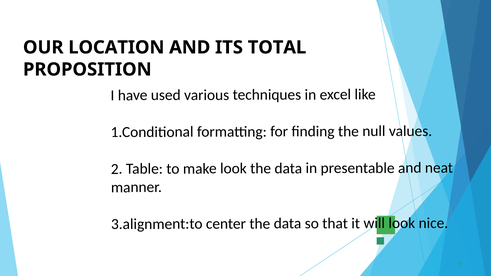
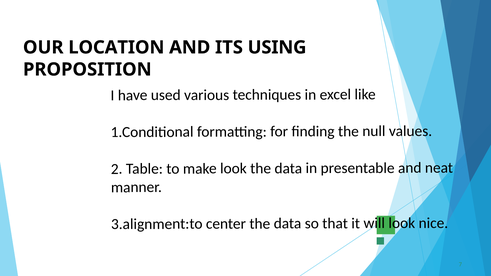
TOTAL: TOTAL -> USING
